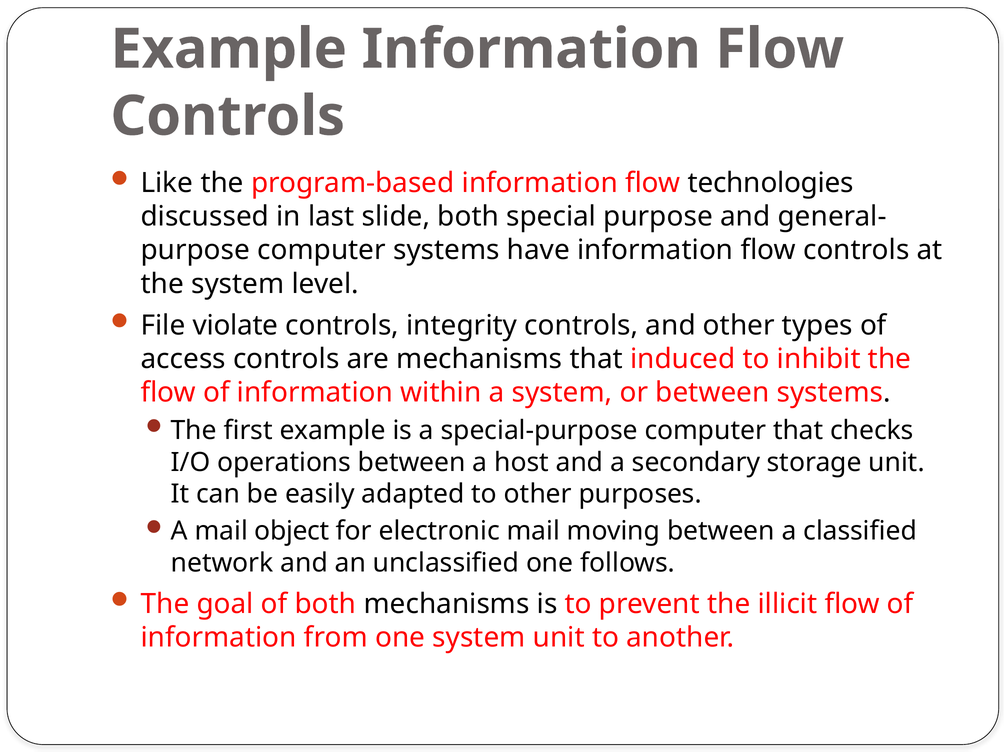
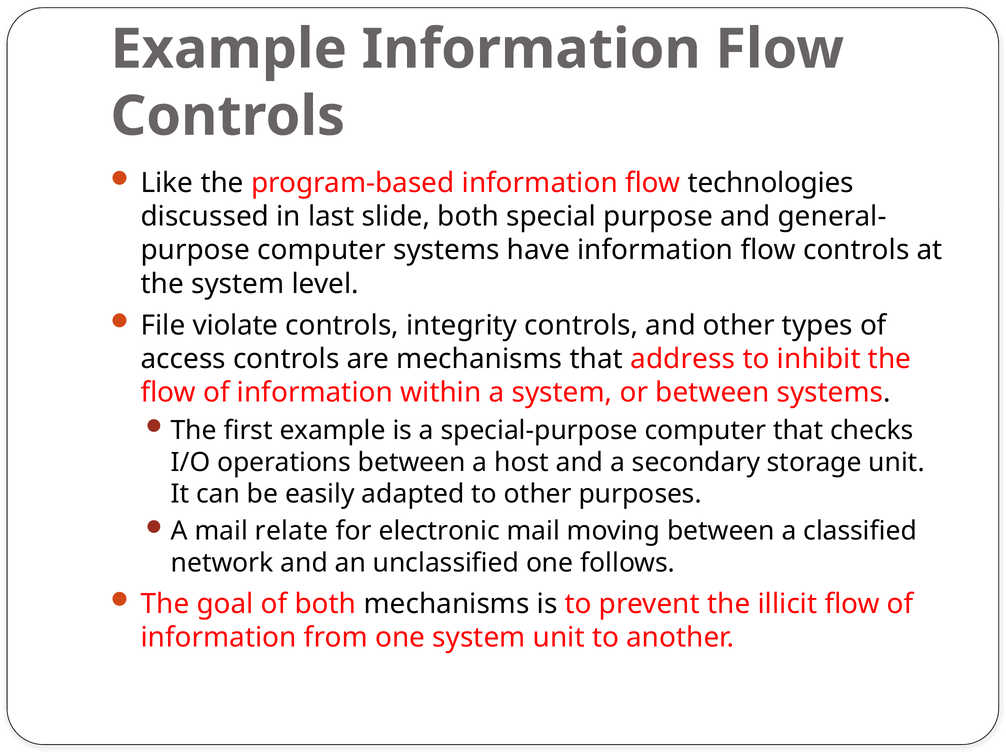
induced: induced -> address
object: object -> relate
